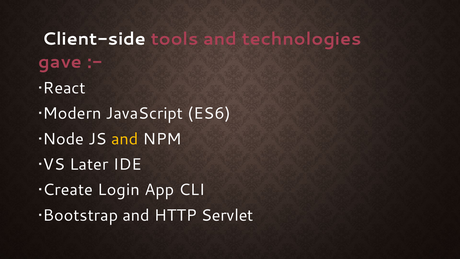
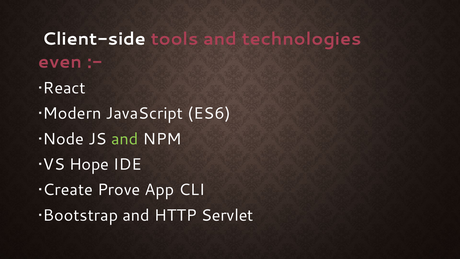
gave: gave -> even
and at (125, 139) colour: yellow -> light green
Later: Later -> Hope
Login: Login -> Prove
